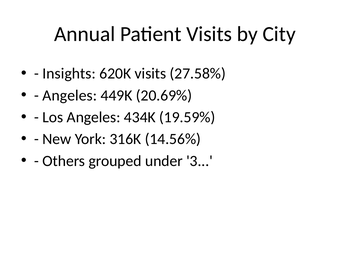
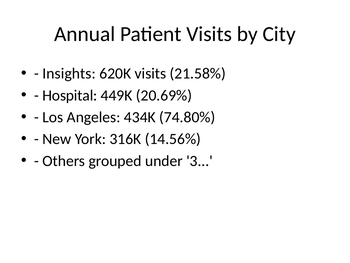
27.58%: 27.58% -> 21.58%
Angeles at (70, 95): Angeles -> Hospital
19.59%: 19.59% -> 74.80%
